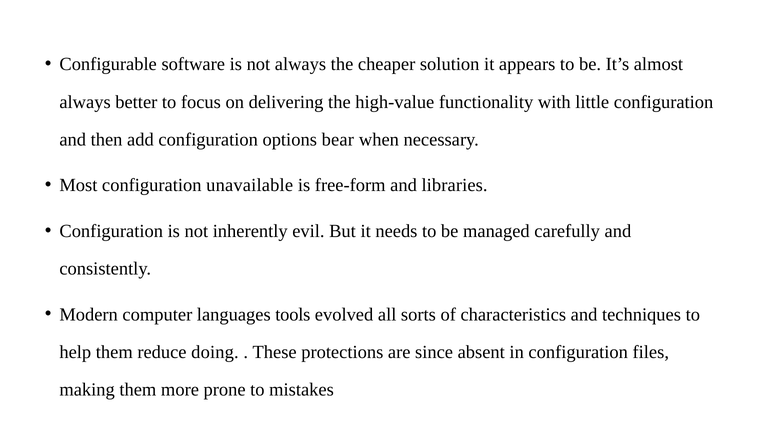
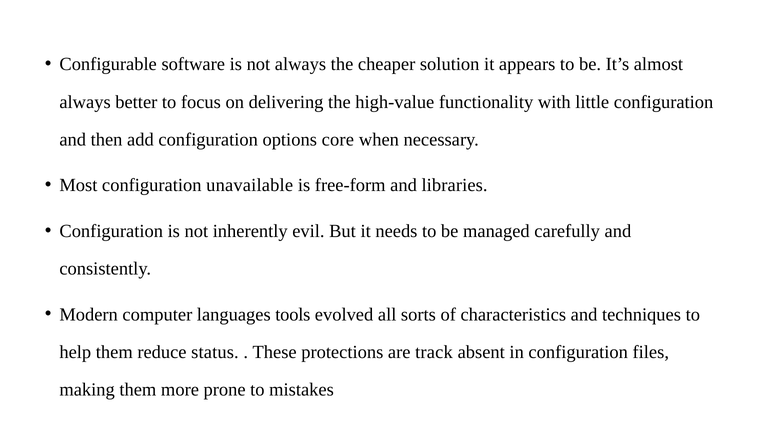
bear: bear -> core
doing: doing -> status
since: since -> track
